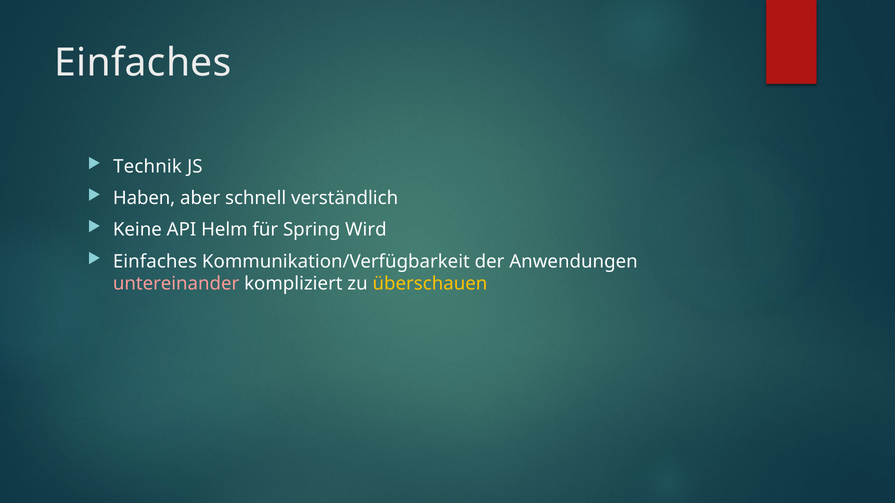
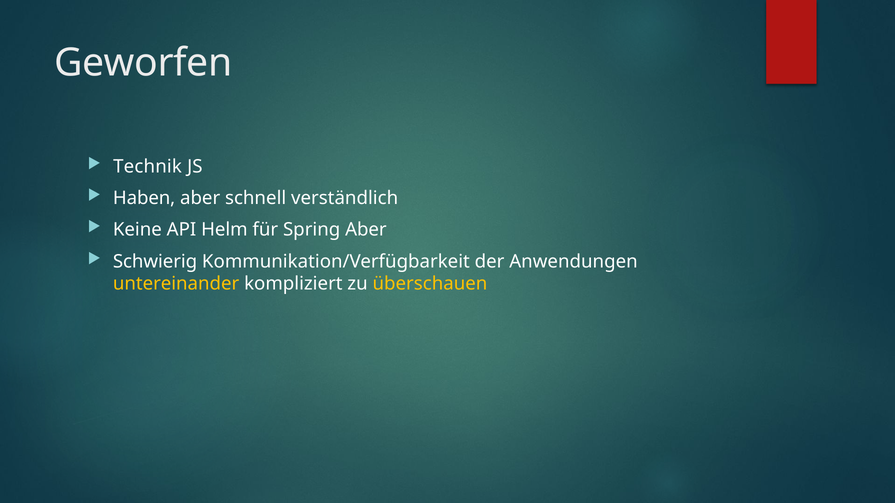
Einfaches at (143, 63): Einfaches -> Geworfen
Spring Wird: Wird -> Aber
Einfaches at (155, 262): Einfaches -> Schwierig
untereinander colour: pink -> yellow
